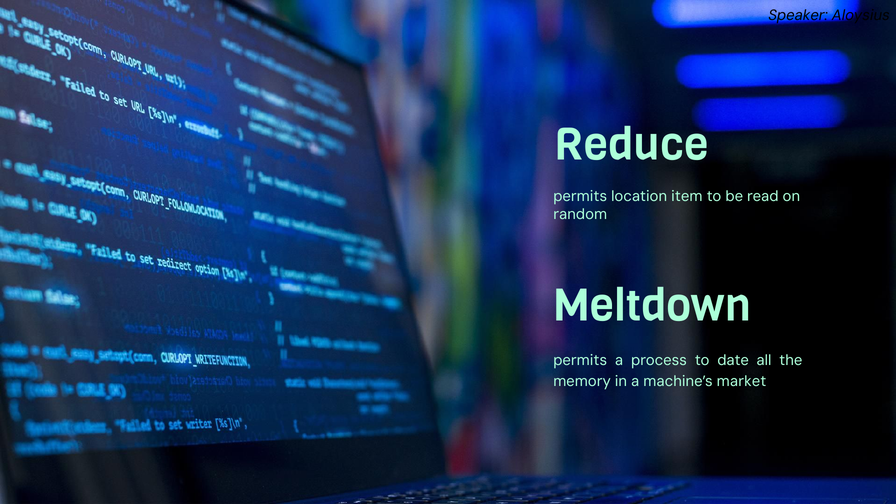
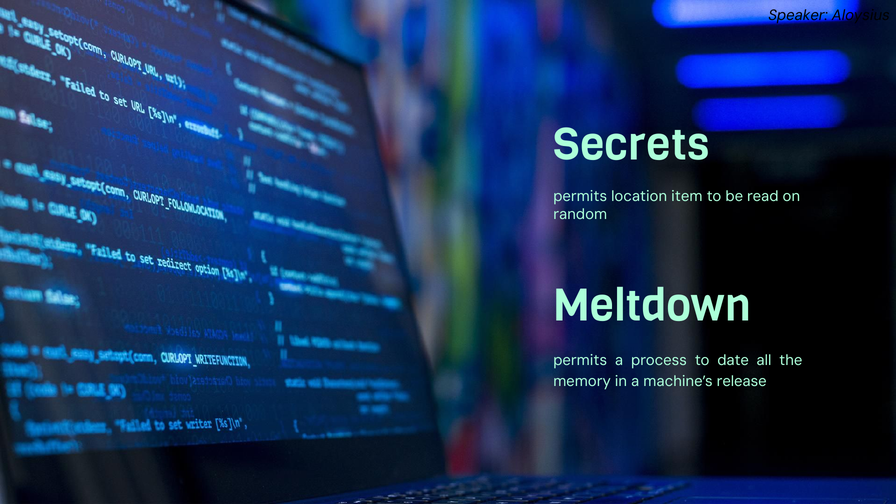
Reduce: Reduce -> Secrets
market: market -> release
